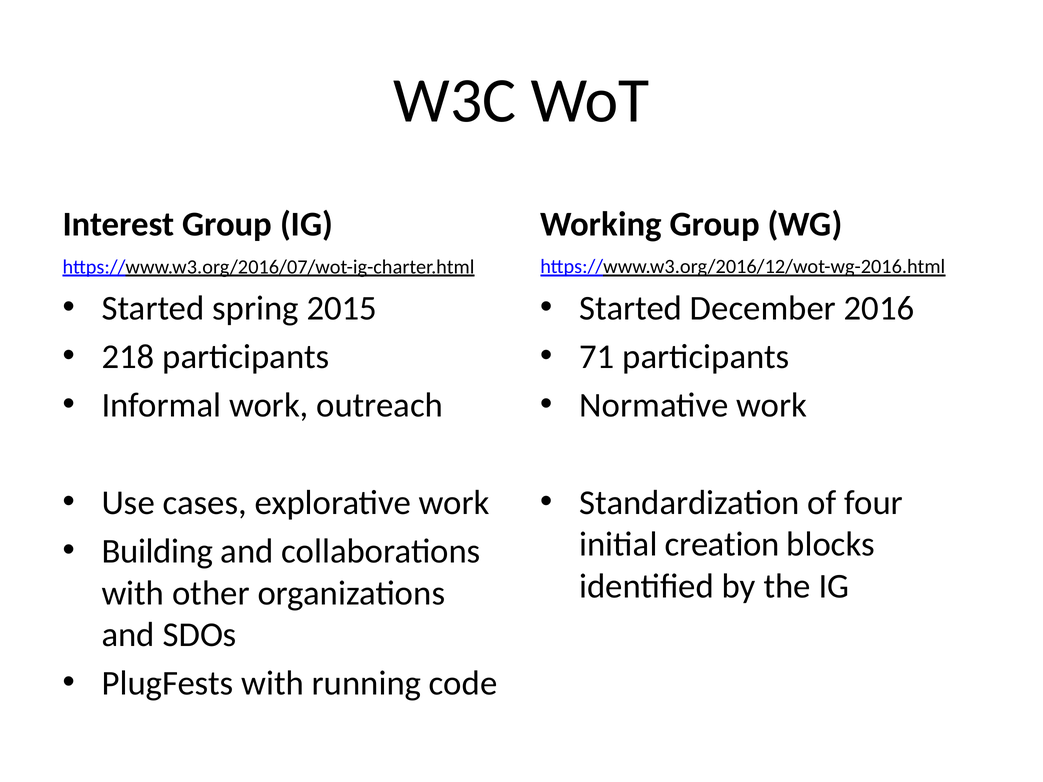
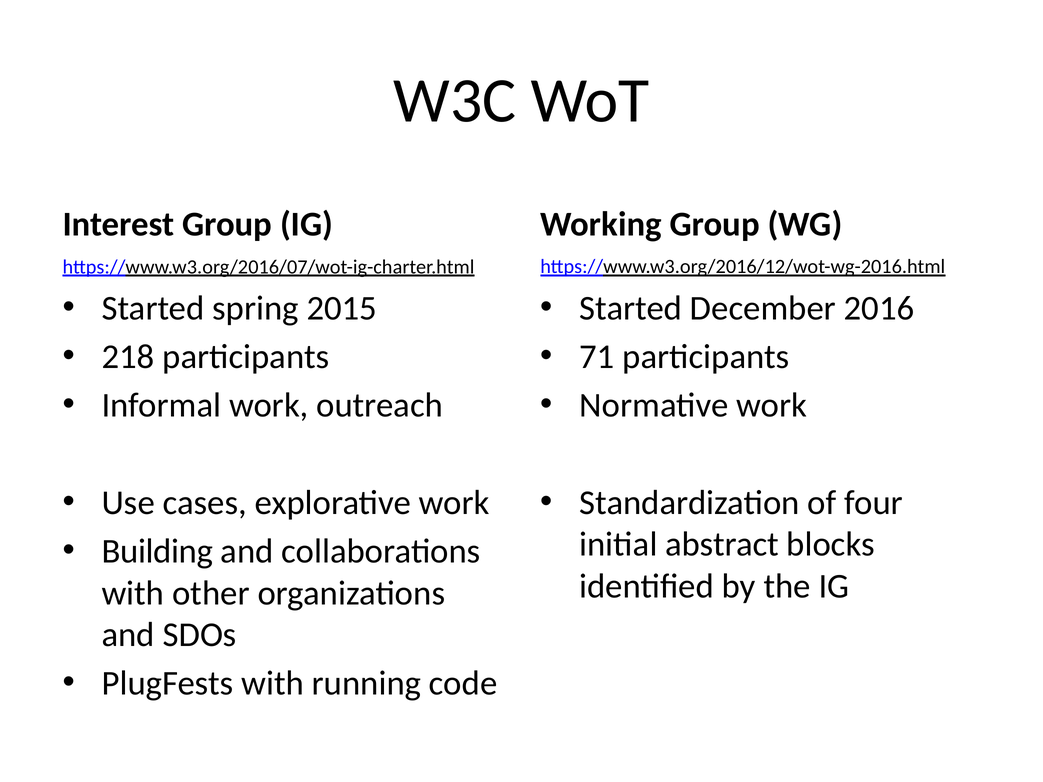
creation: creation -> abstract
